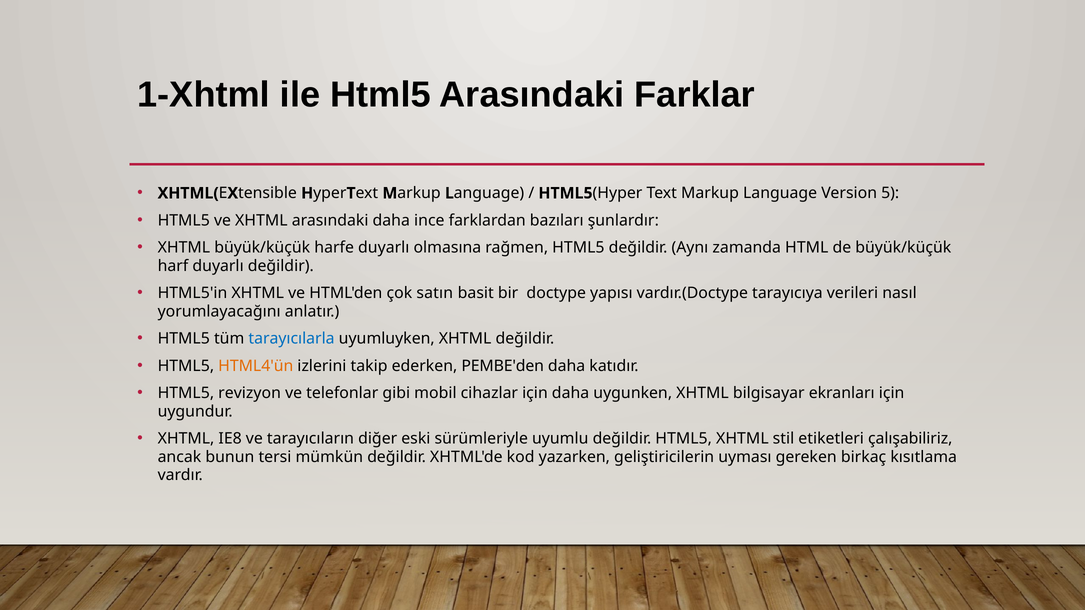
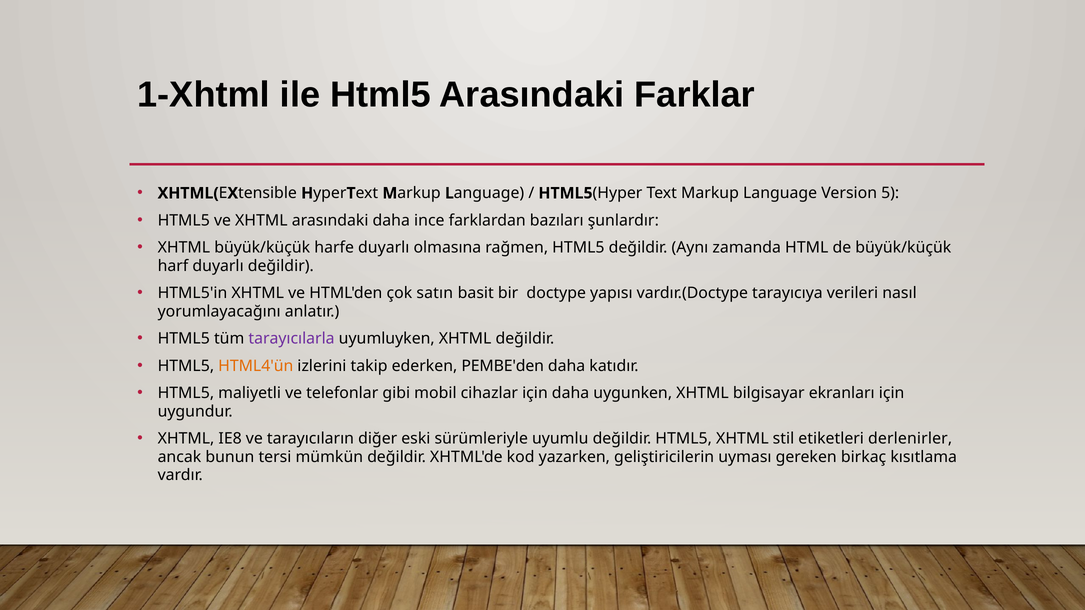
tarayıcılarla colour: blue -> purple
revizyon: revizyon -> maliyetli
çalışabiliriz: çalışabiliriz -> derlenirler
